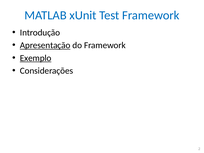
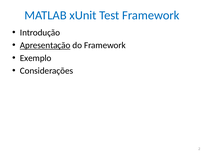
Exemplo underline: present -> none
